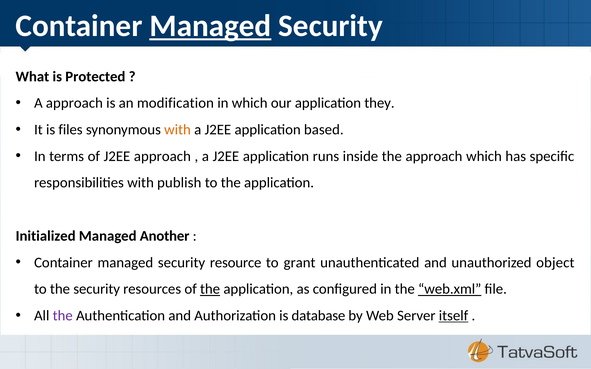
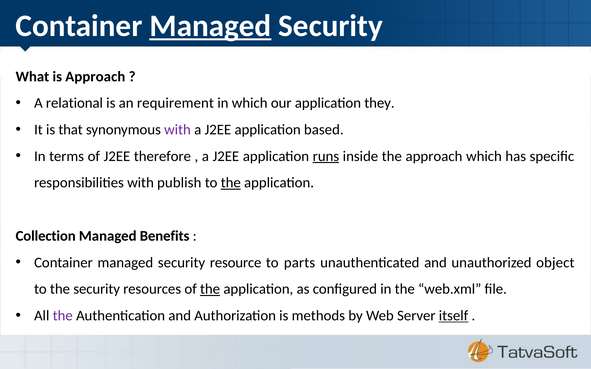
is Protected: Protected -> Approach
A approach: approach -> relational
modification: modification -> requirement
files: files -> that
with at (177, 130) colour: orange -> purple
J2EE approach: approach -> therefore
runs underline: none -> present
the at (231, 183) underline: none -> present
Initialized: Initialized -> Collection
Another: Another -> Benefits
grant: grant -> parts
web.xml underline: present -> none
database: database -> methods
